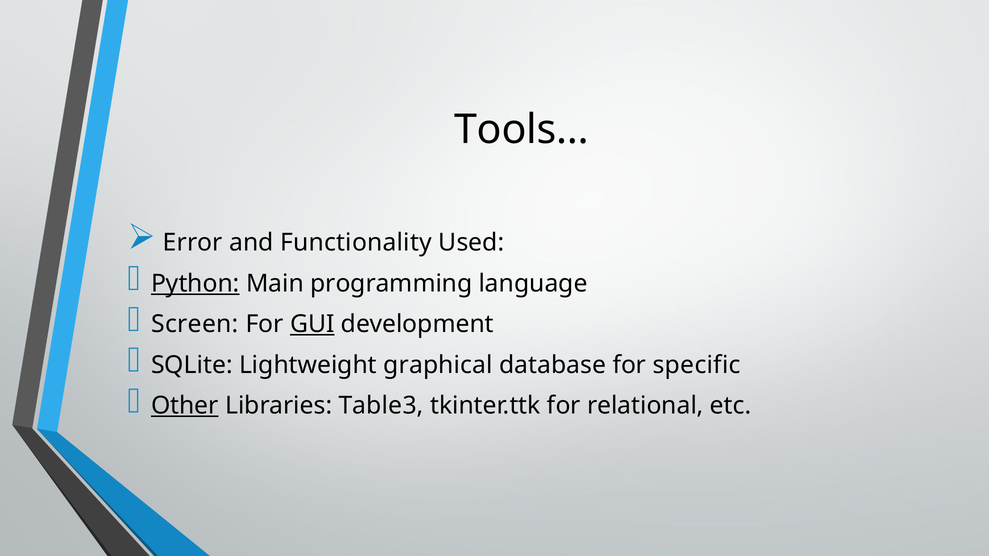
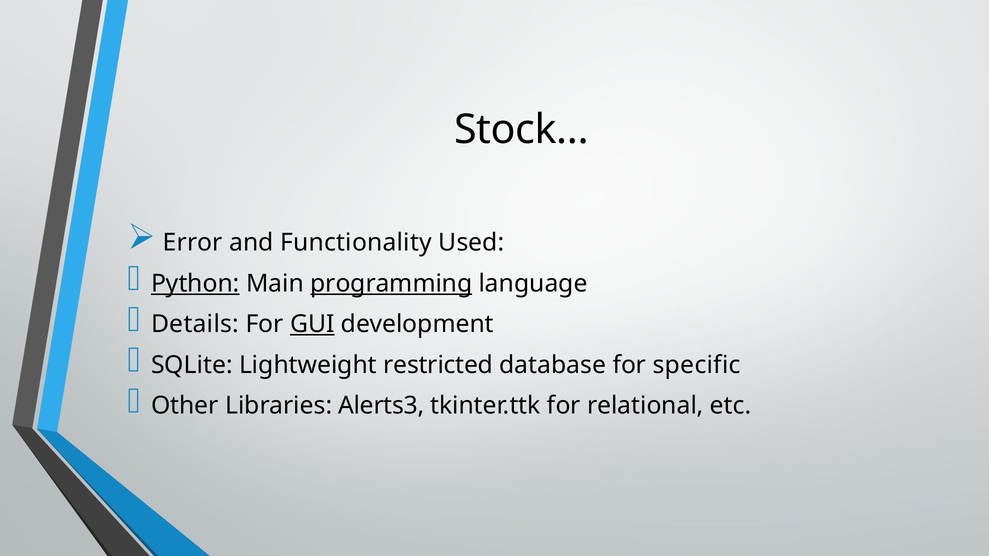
Tools…: Tools… -> Stock…
programming underline: none -> present
Screen: Screen -> Details
graphical: graphical -> restricted
Other underline: present -> none
Table3: Table3 -> Alerts3
